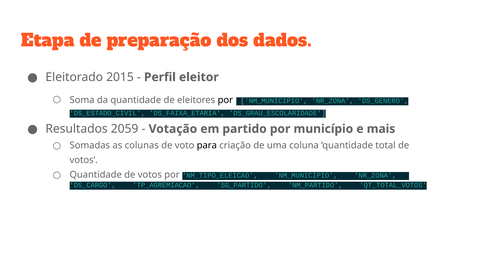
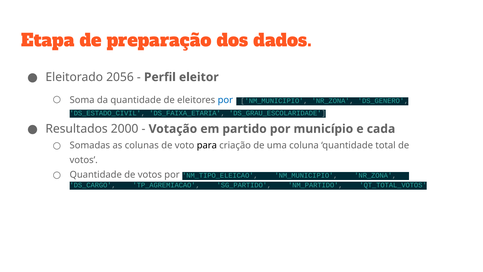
2015: 2015 -> 2056
por at (225, 100) colour: black -> blue
2059: 2059 -> 2000
mais: mais -> cada
